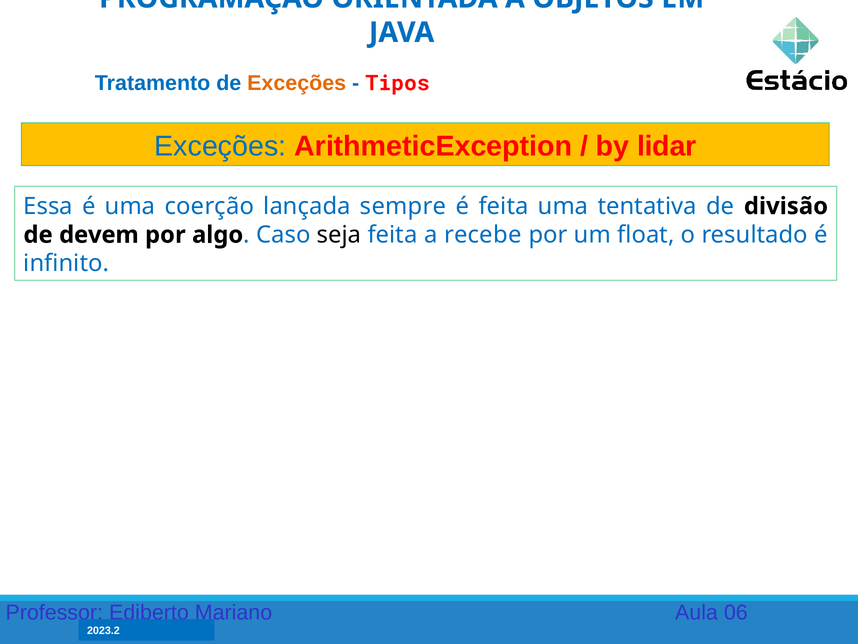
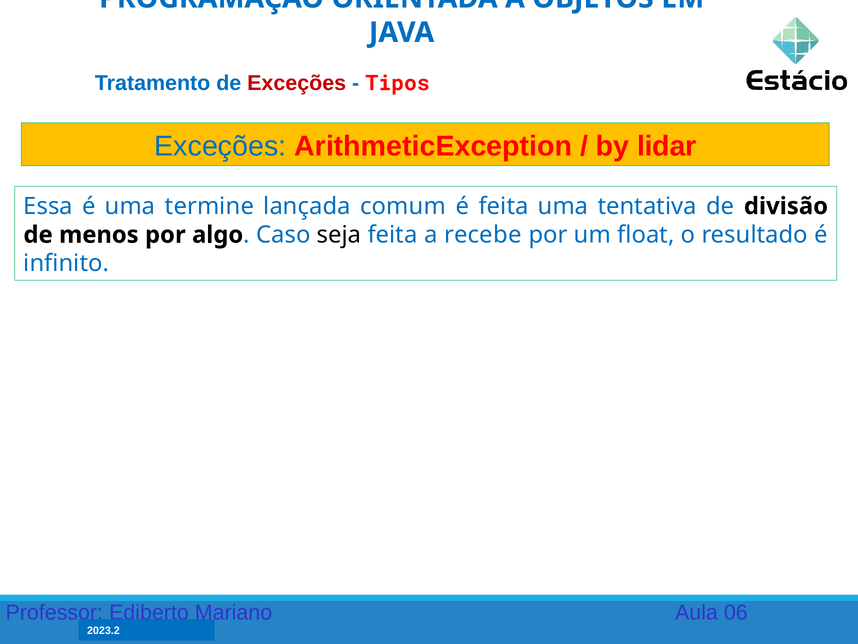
Exceções at (297, 83) colour: orange -> red
coerção: coerção -> termine
sempre: sempre -> comum
devem: devem -> menos
